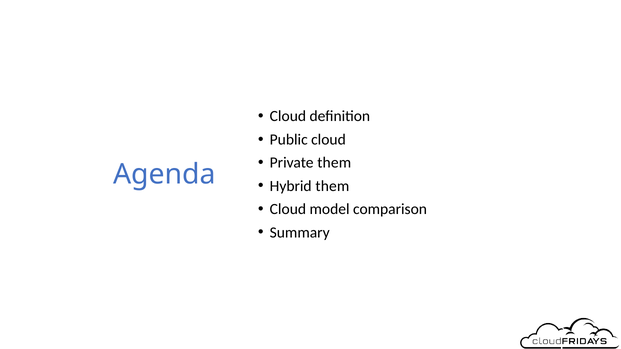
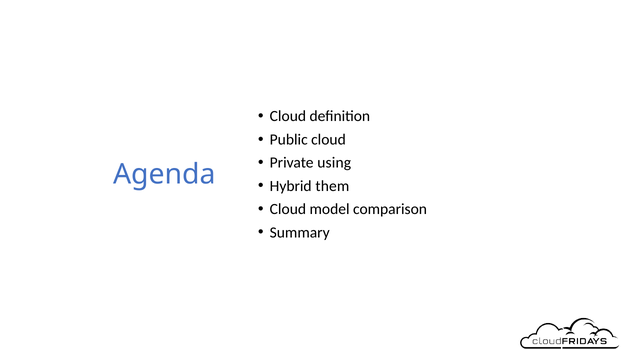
Private them: them -> using
